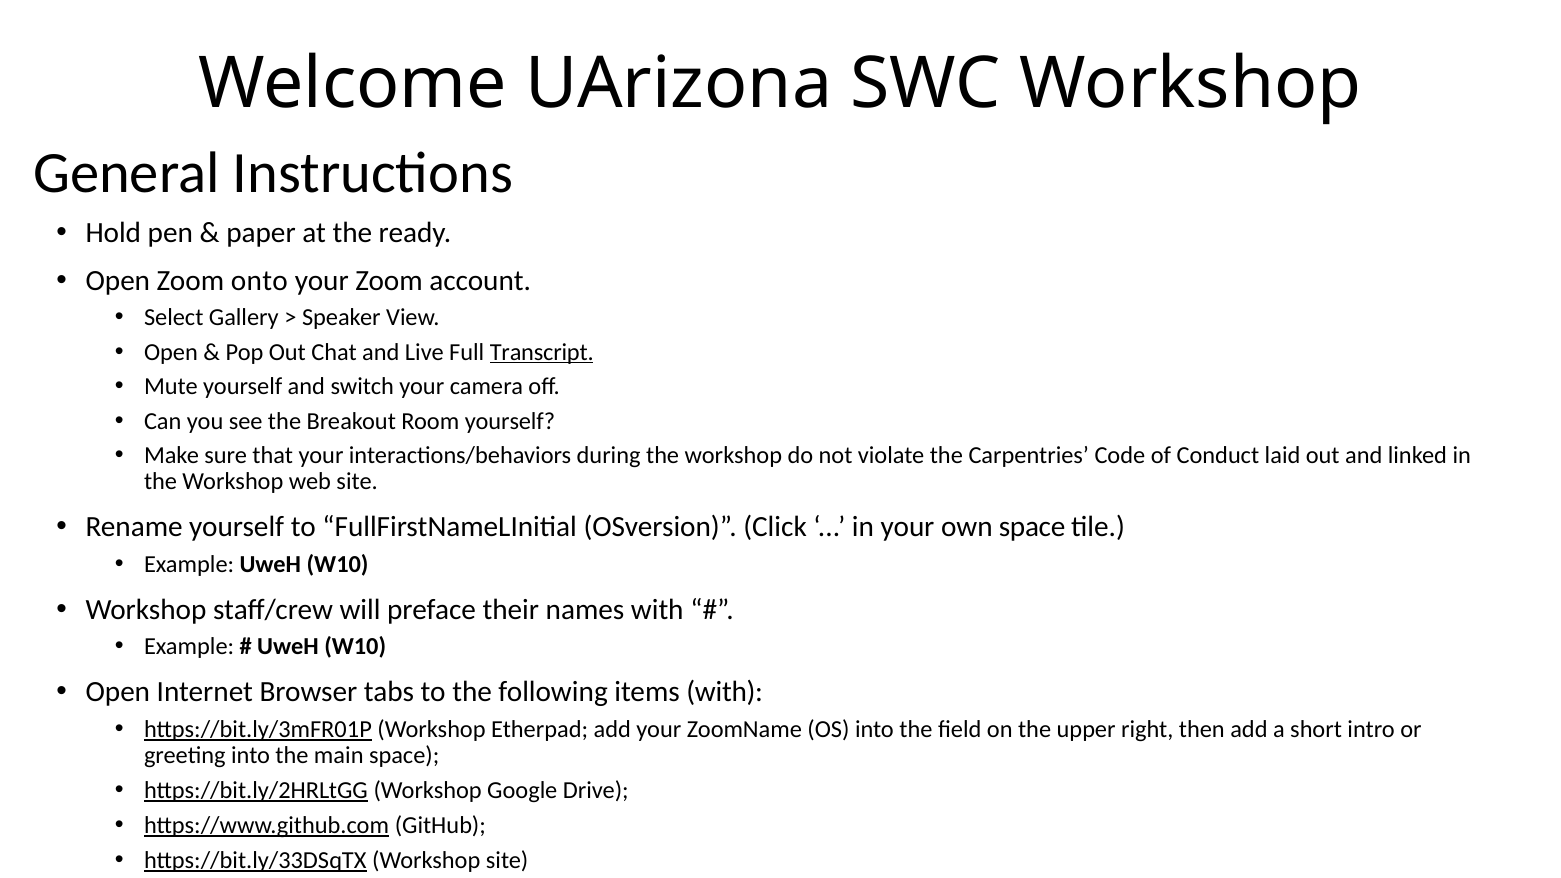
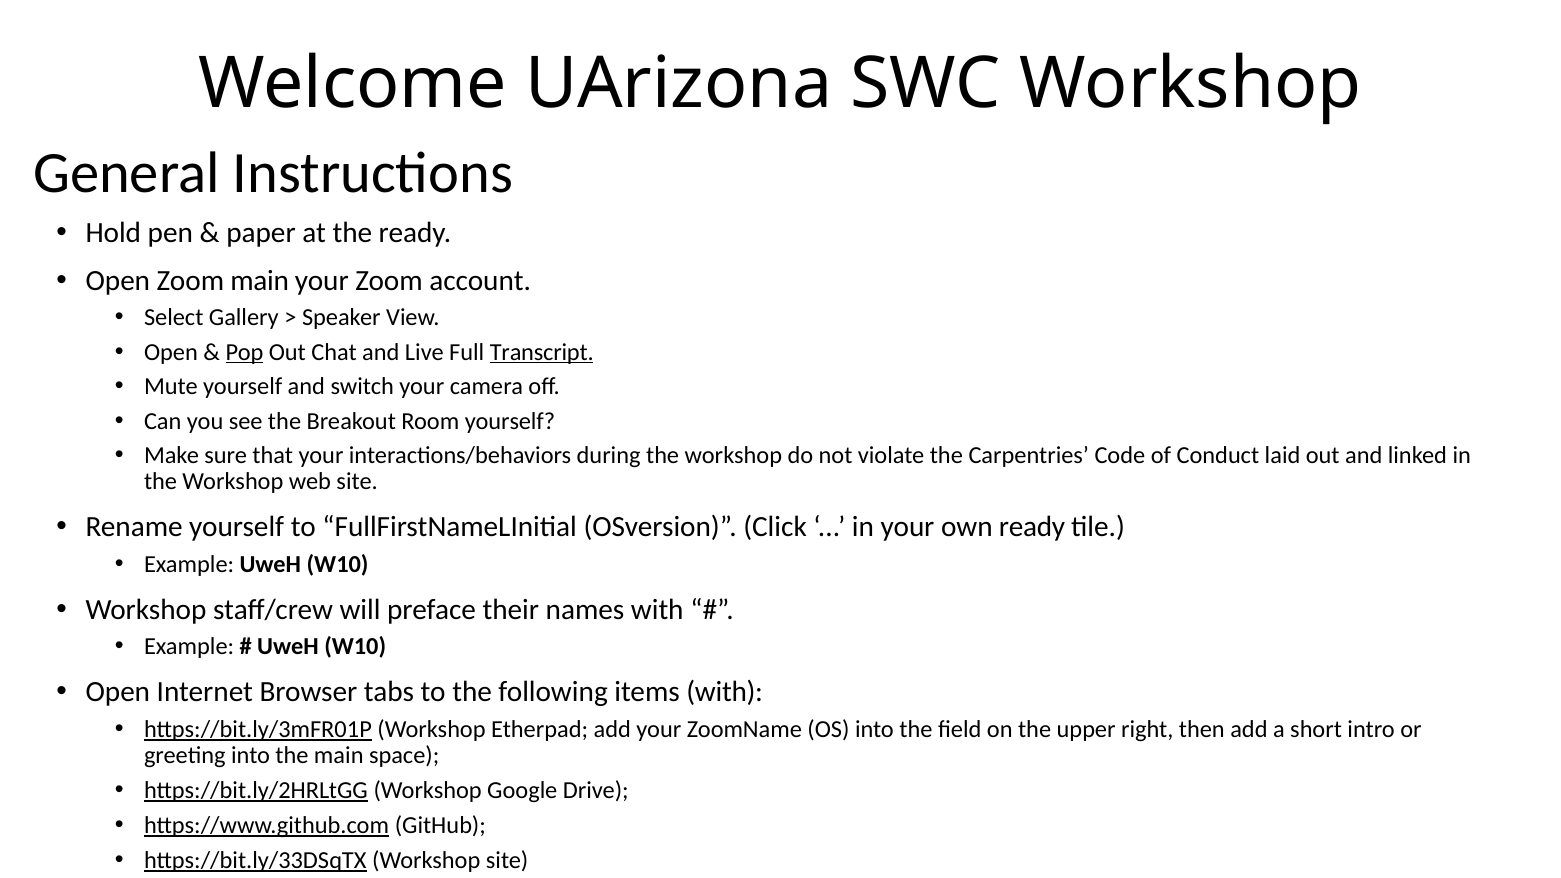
Zoom onto: onto -> main
Pop underline: none -> present
own space: space -> ready
